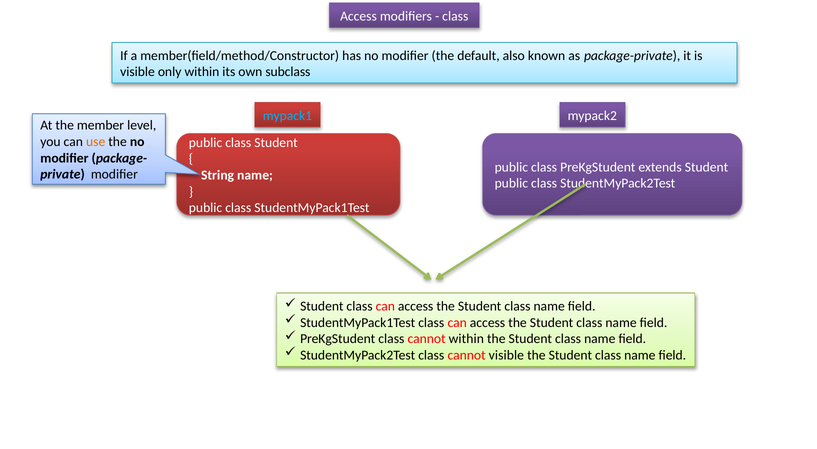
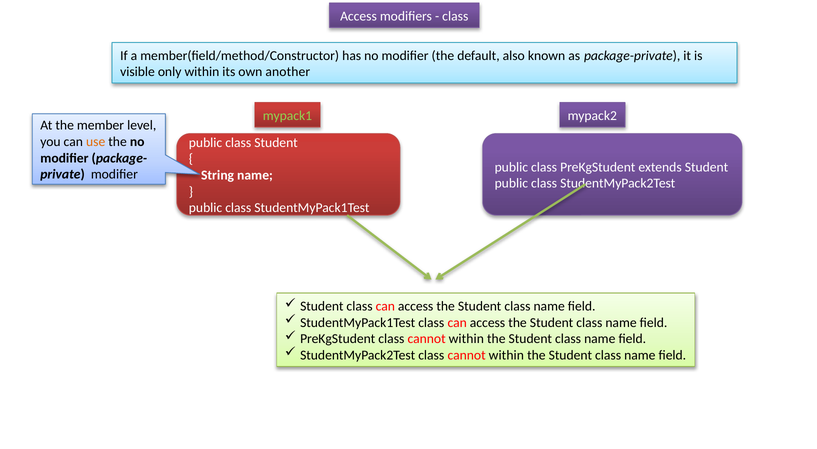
subclass: subclass -> another
mypack1 colour: light blue -> light green
StudentMyPack2Test class cannot visible: visible -> within
